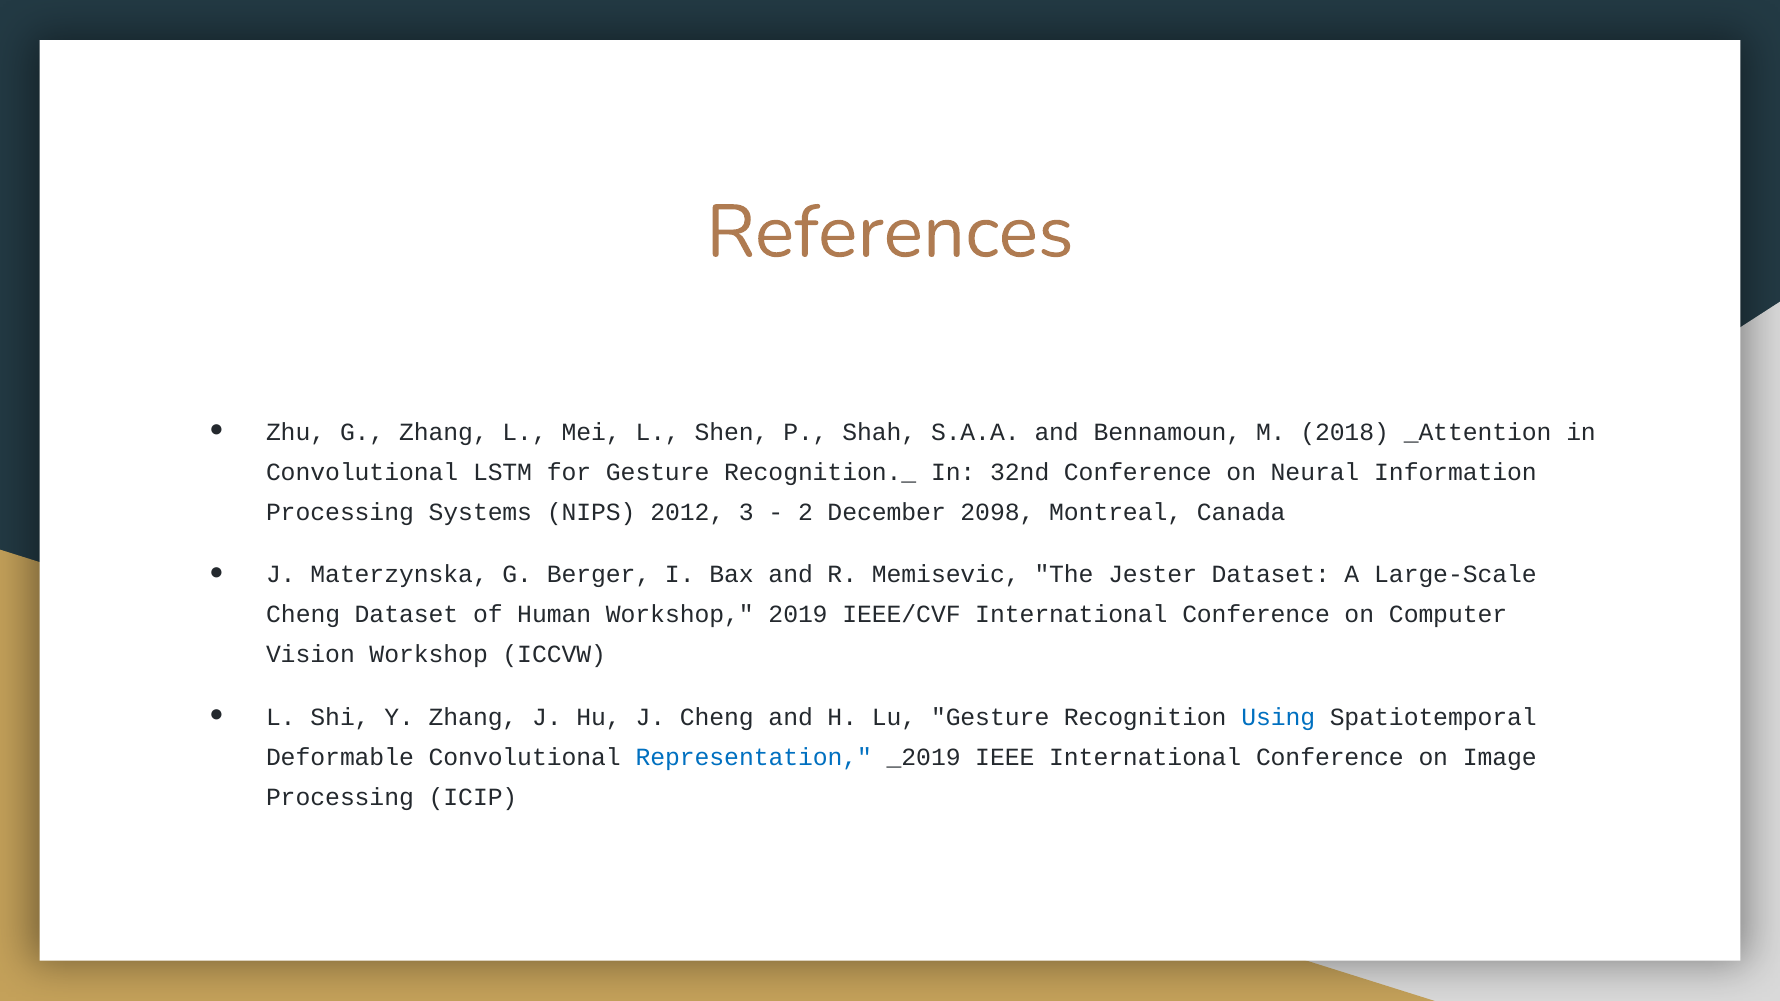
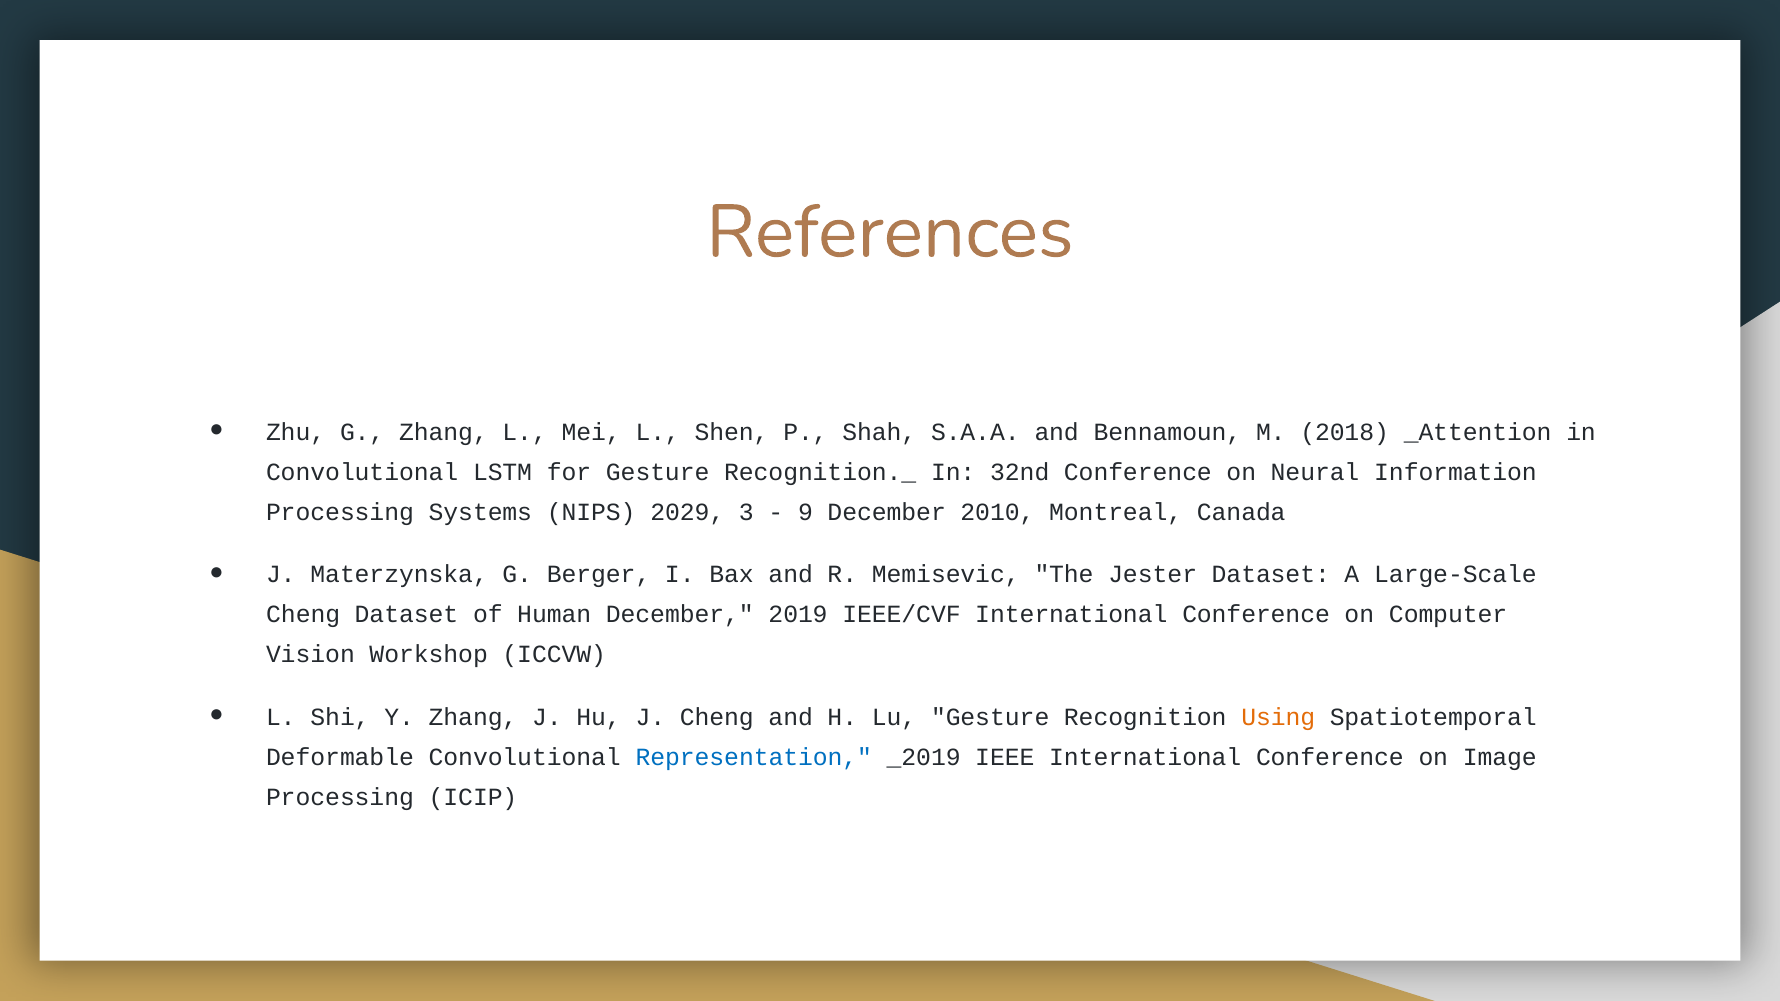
2012: 2012 -> 2029
2: 2 -> 9
2098: 2098 -> 2010
Human Workshop: Workshop -> December
Using colour: blue -> orange
